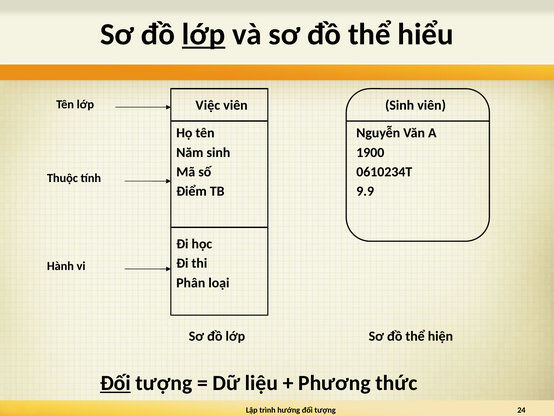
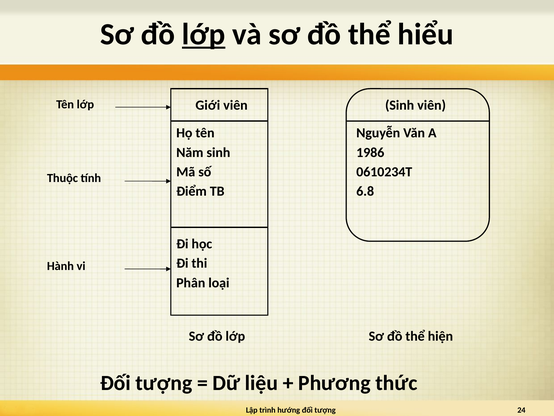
Việc: Việc -> Giới
1900: 1900 -> 1986
9.9: 9.9 -> 6.8
Đối at (115, 383) underline: present -> none
